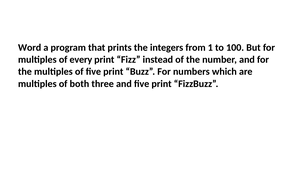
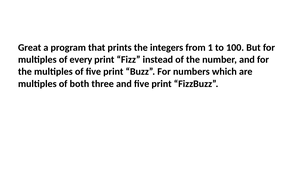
Word: Word -> Great
